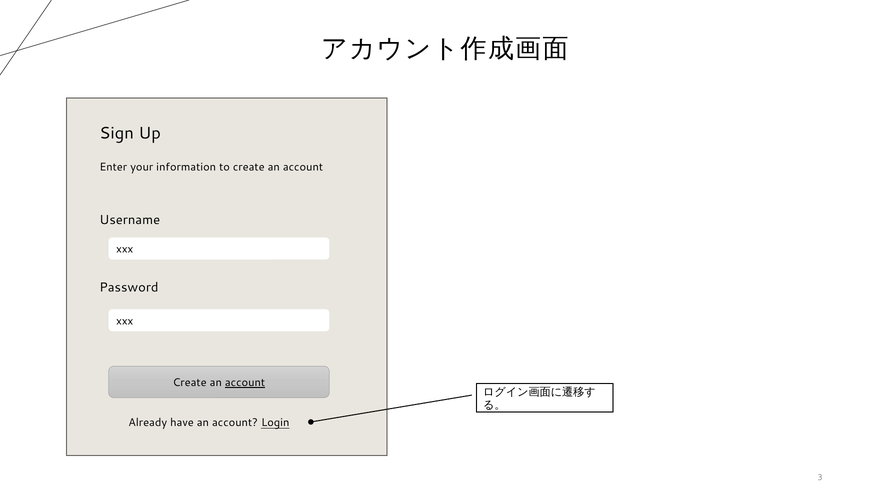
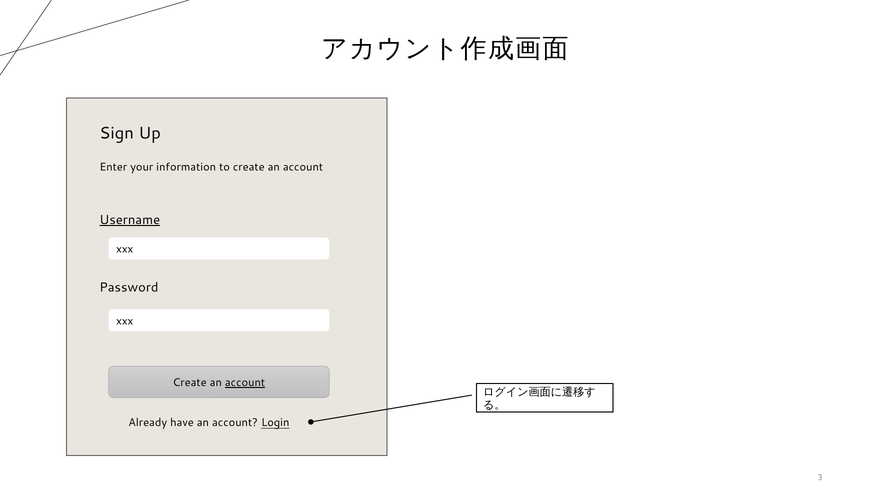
Username underline: none -> present
